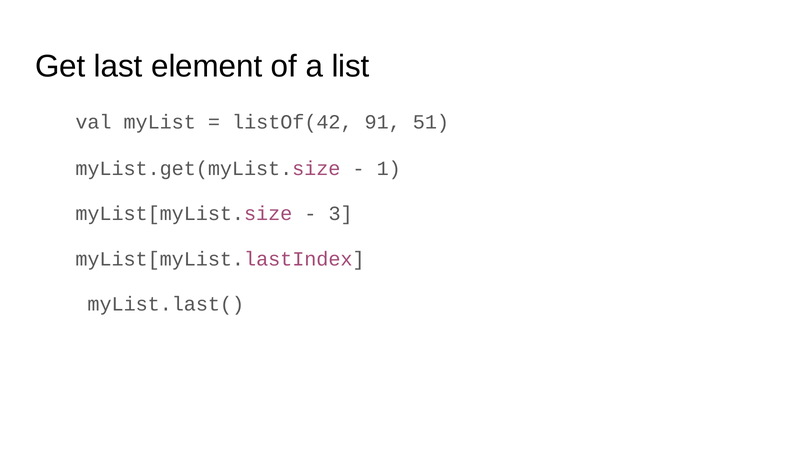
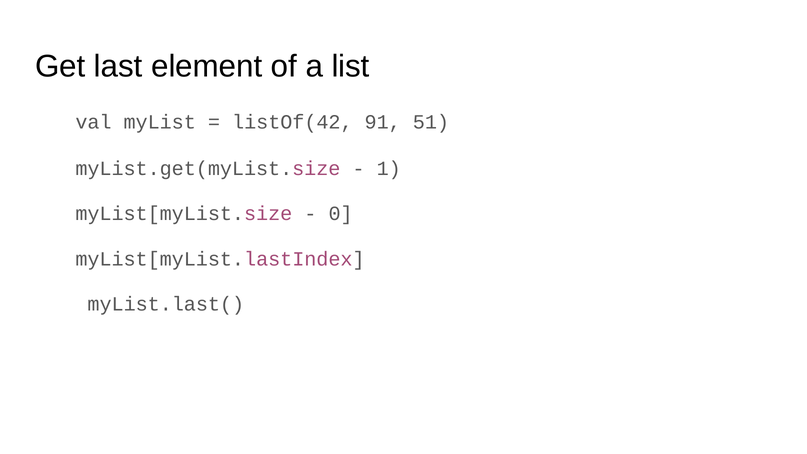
3: 3 -> 0
